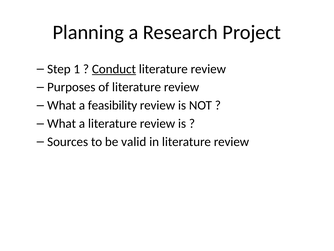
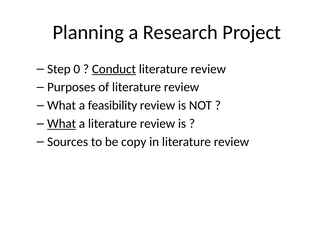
1: 1 -> 0
What at (62, 123) underline: none -> present
valid: valid -> copy
